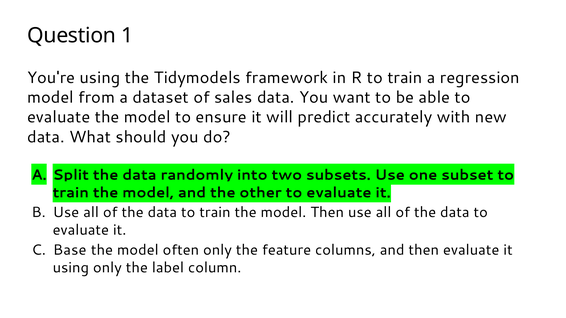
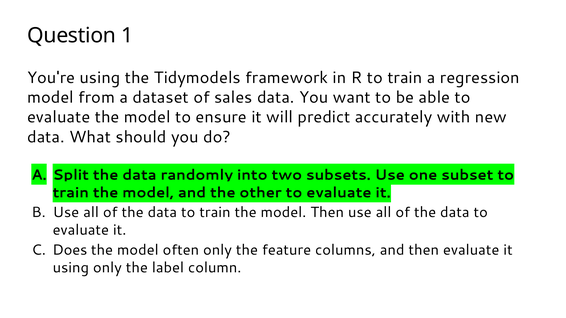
Base: Base -> Does
